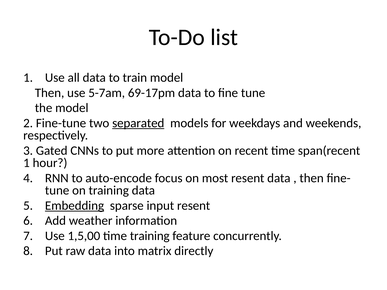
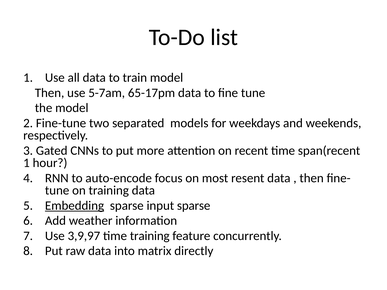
69-17pm: 69-17pm -> 65-17pm
separated underline: present -> none
input resent: resent -> sparse
1,5,00: 1,5,00 -> 3,9,97
